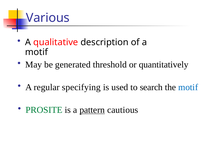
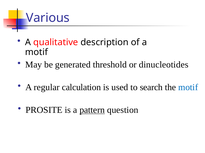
quantitatively: quantitatively -> dinucleotides
specifying: specifying -> calculation
PROSITE colour: green -> black
cautious: cautious -> question
